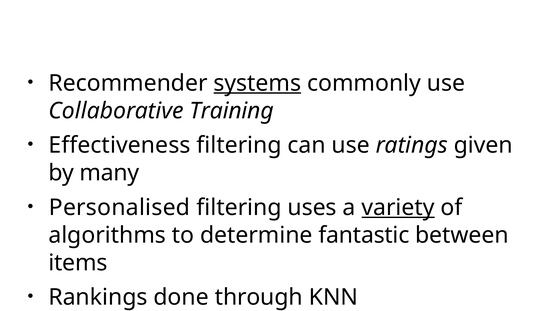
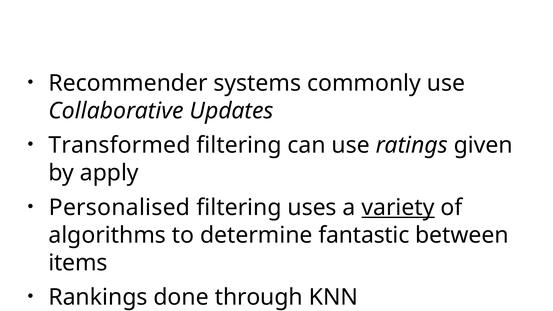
systems underline: present -> none
Training: Training -> Updates
Effectiveness: Effectiveness -> Transformed
many: many -> apply
